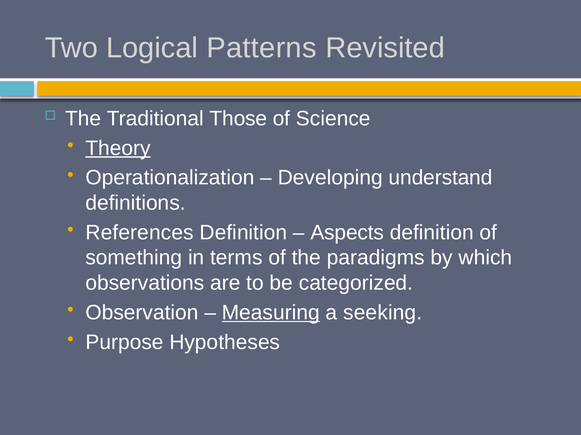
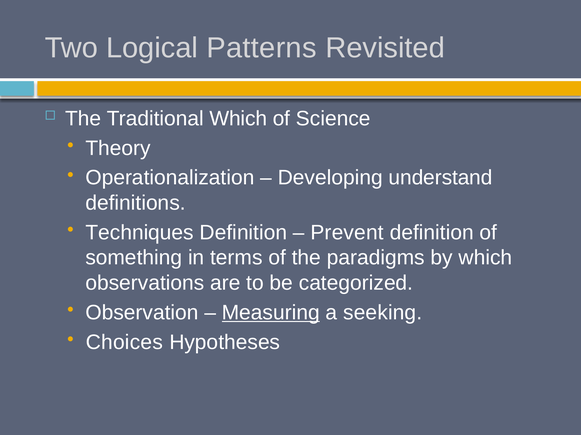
Traditional Those: Those -> Which
Theory underline: present -> none
References: References -> Techniques
Aspects: Aspects -> Prevent
Purpose: Purpose -> Choices
